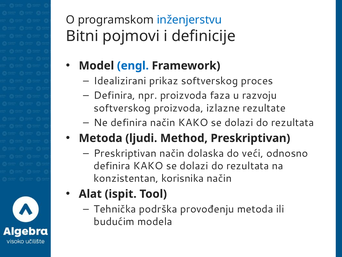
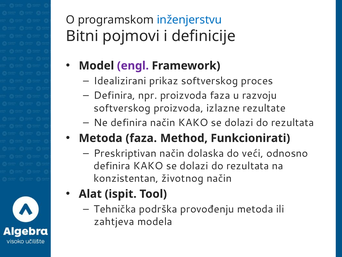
engl colour: blue -> purple
Metoda ljudi: ljudi -> faza
Method Preskriptivan: Preskriptivan -> Funkcionirati
korisnika: korisnika -> životnog
budućim: budućim -> zahtjeva
